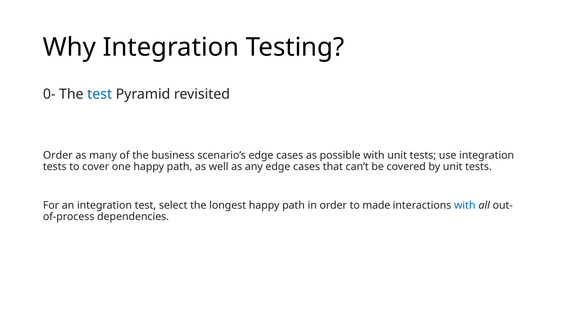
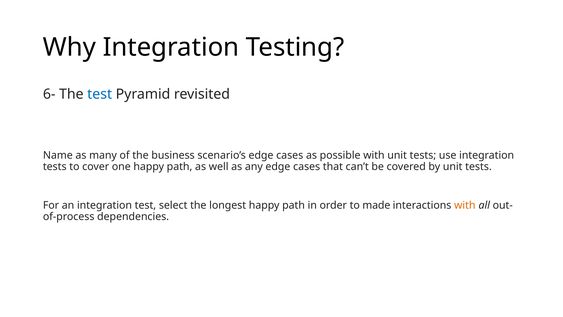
0-: 0- -> 6-
Order at (58, 155): Order -> Name
with at (465, 205) colour: blue -> orange
